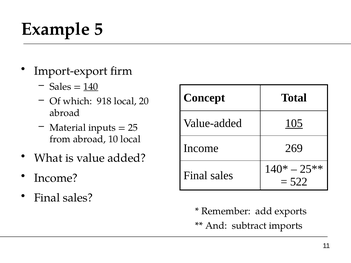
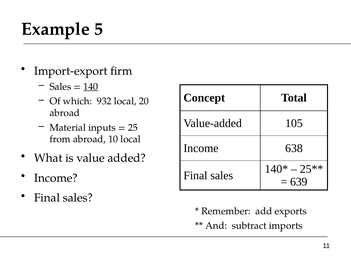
918: 918 -> 932
105 underline: present -> none
269: 269 -> 638
522: 522 -> 639
